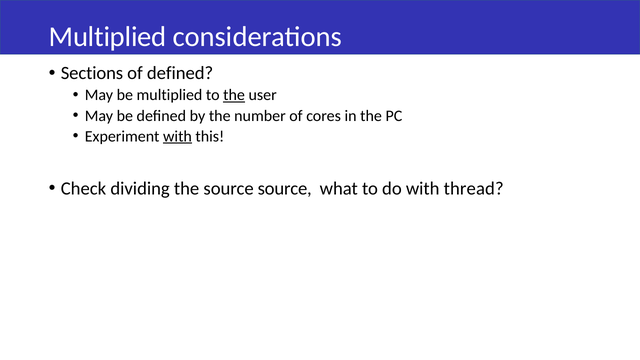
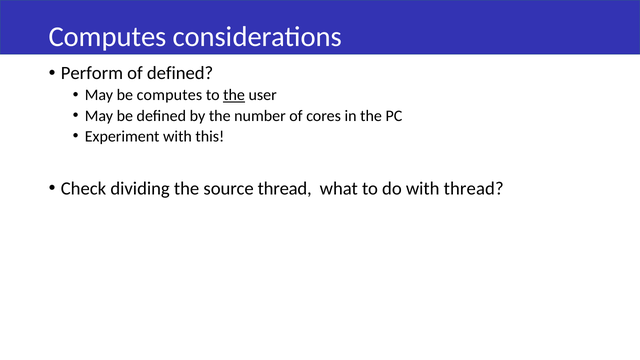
Multiplied at (108, 37): Multiplied -> Computes
Sections: Sections -> Perform
be multiplied: multiplied -> computes
with at (177, 136) underline: present -> none
source source: source -> thread
